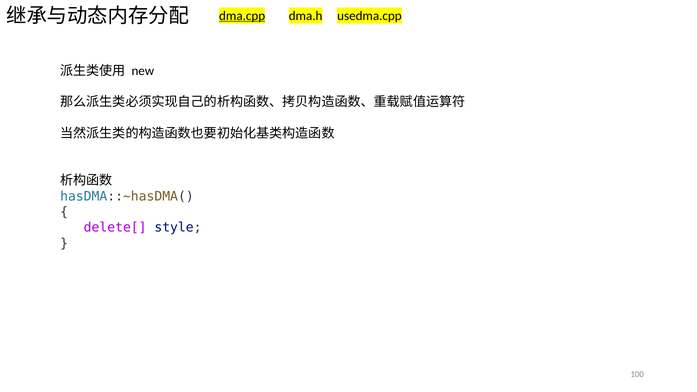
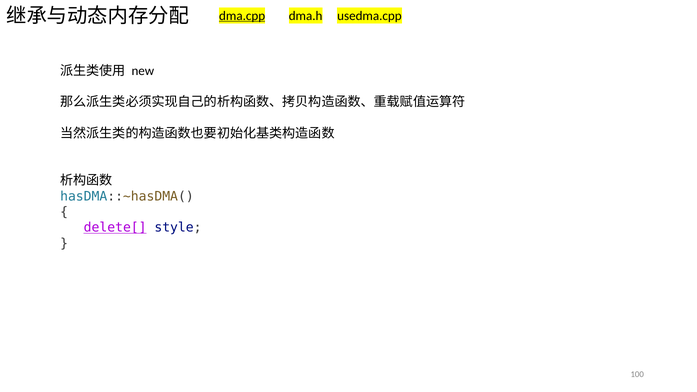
delete[ underline: none -> present
